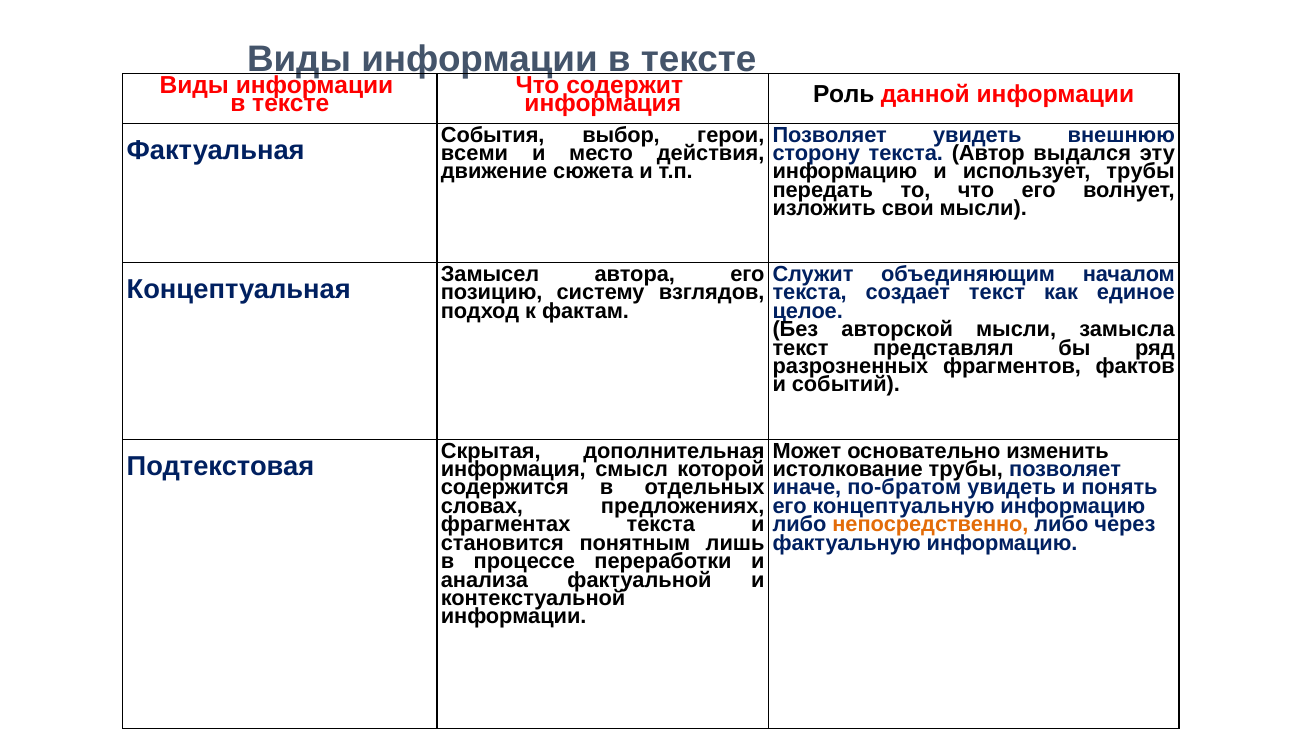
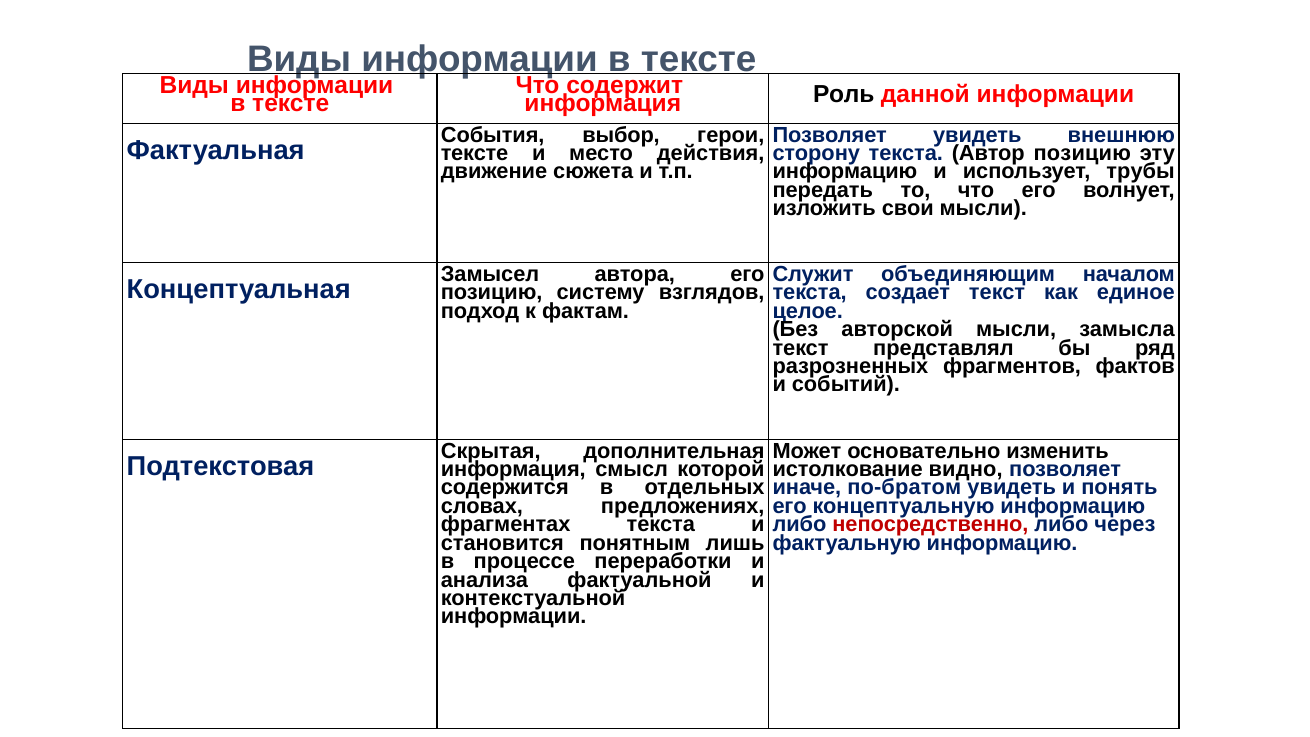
всеми at (474, 153): всеми -> тексте
Автор выдался: выдался -> позицию
истолкование трубы: трубы -> видно
непосредственно colour: orange -> red
